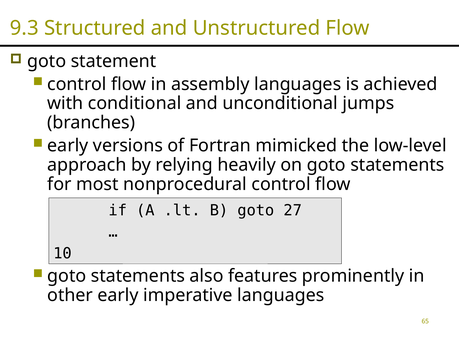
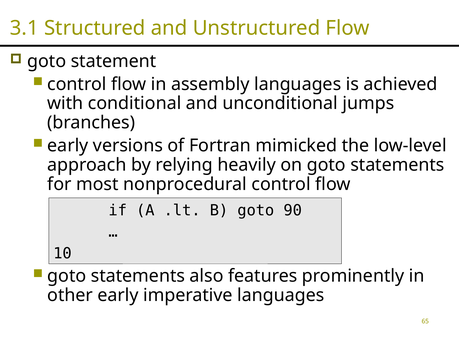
9.3: 9.3 -> 3.1
27: 27 -> 90
